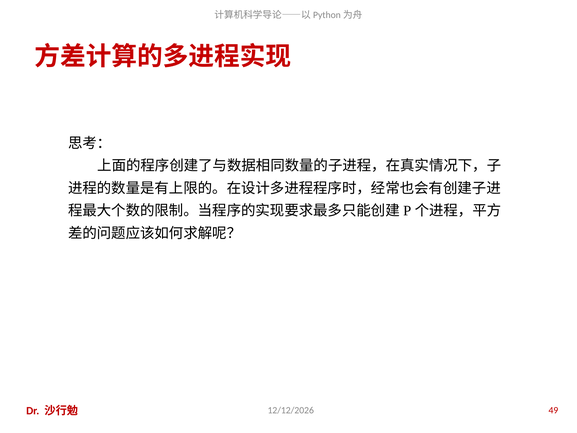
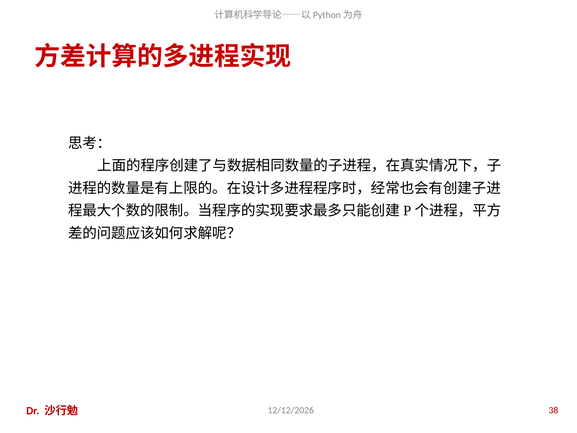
49: 49 -> 38
